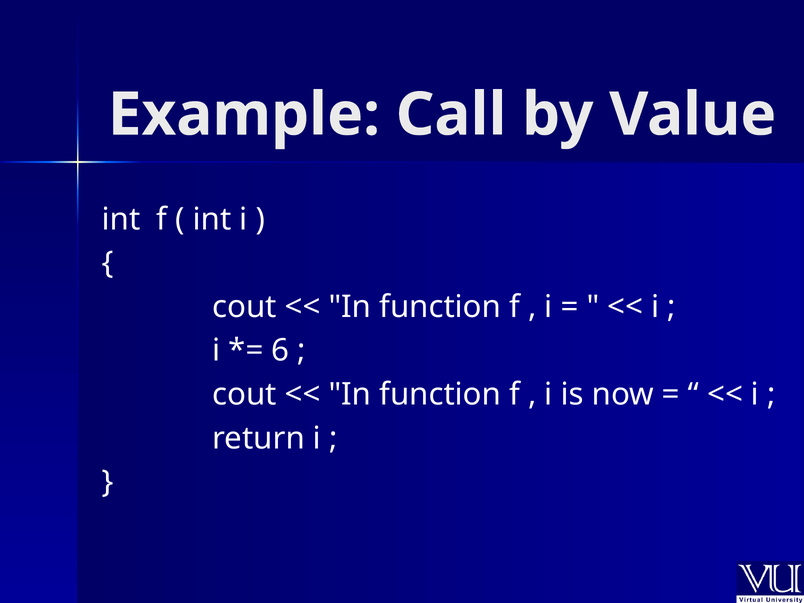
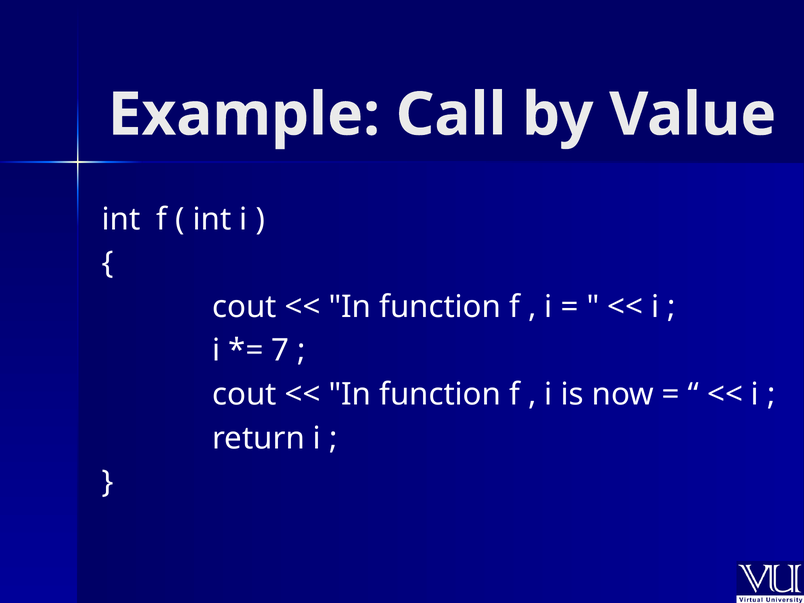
6: 6 -> 7
